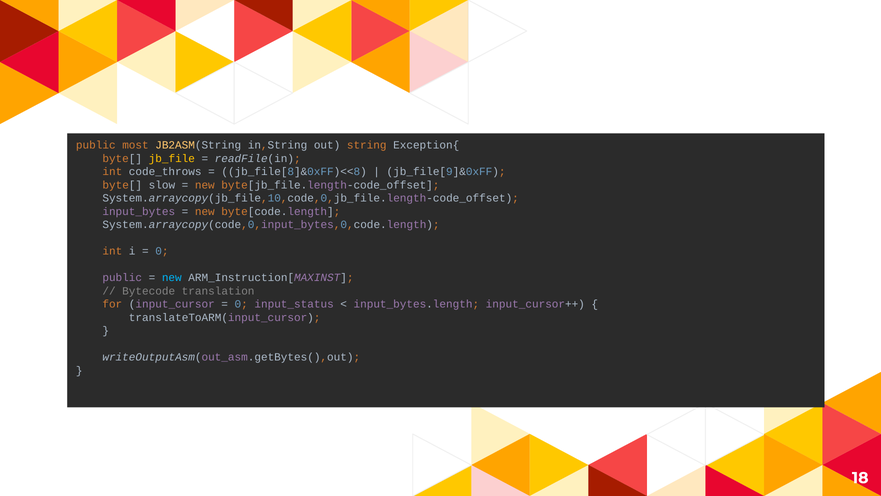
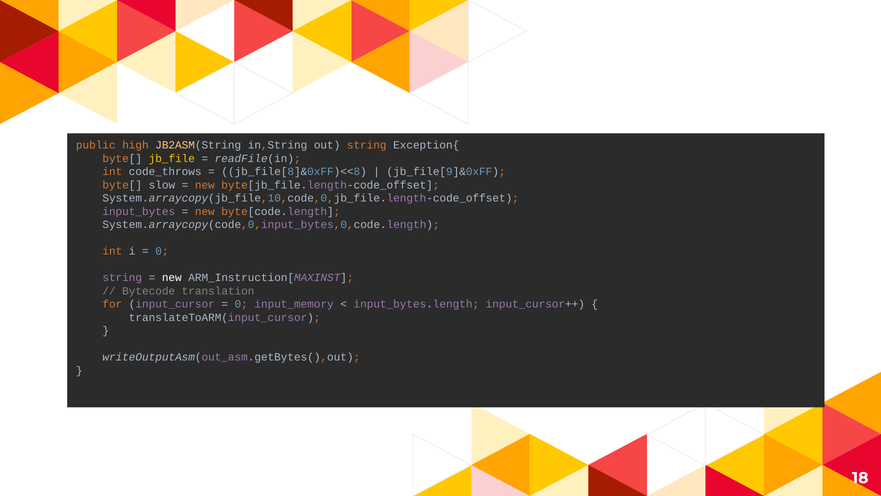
most: most -> high
public at (122, 278): public -> string
new at (172, 278) colour: light blue -> white
input_status: input_status -> input_memory
